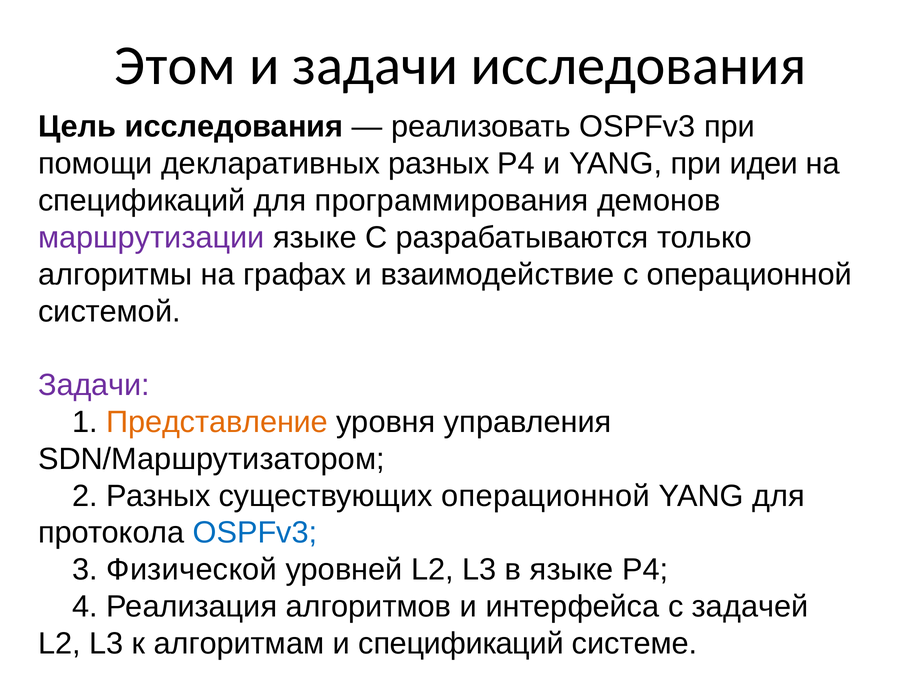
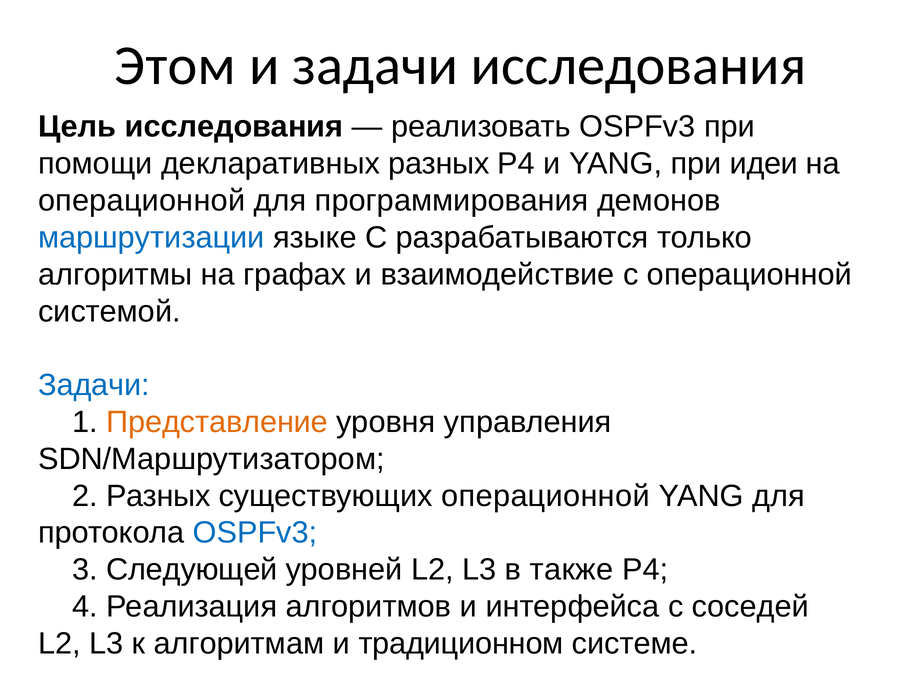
спецификаций at (142, 200): спецификаций -> операционной
маршрутизации colour: purple -> blue
Задачи at (94, 385) colour: purple -> blue
Физической: Физической -> Следующей
в языке: языке -> также
задачей: задачей -> соседей
и спецификаций: спецификаций -> традиционном
